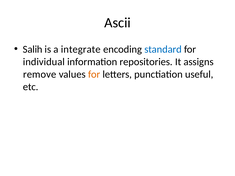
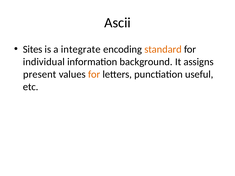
Salih: Salih -> Sites
standard colour: blue -> orange
repositories: repositories -> background
remove: remove -> present
